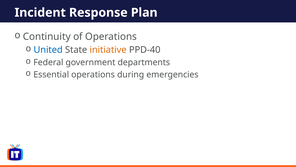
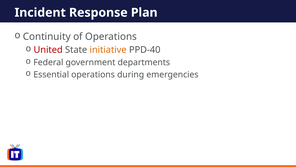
United colour: blue -> red
